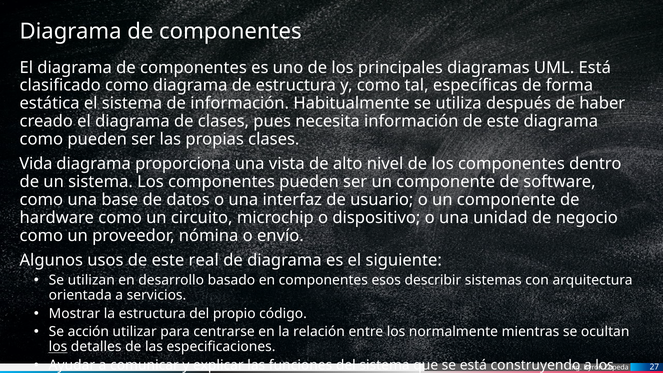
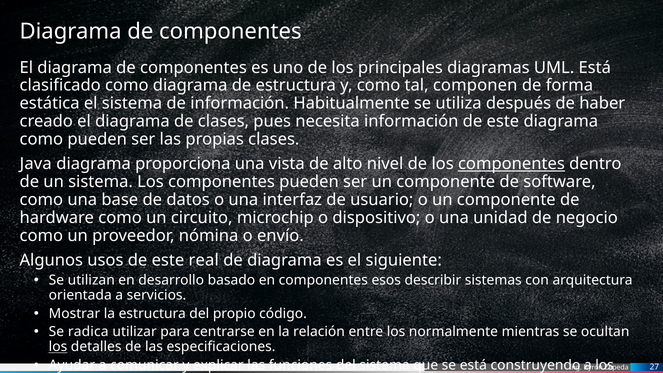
específicas: específicas -> componen
Vida: Vida -> Java
componentes at (511, 164) underline: none -> present
acción: acción -> radica
